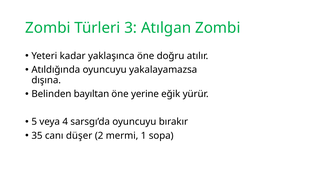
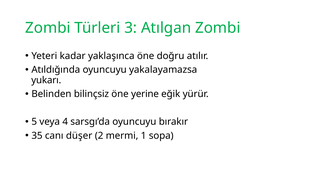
dışına: dışına -> yukarı
bayıltan: bayıltan -> bilinçsiz
